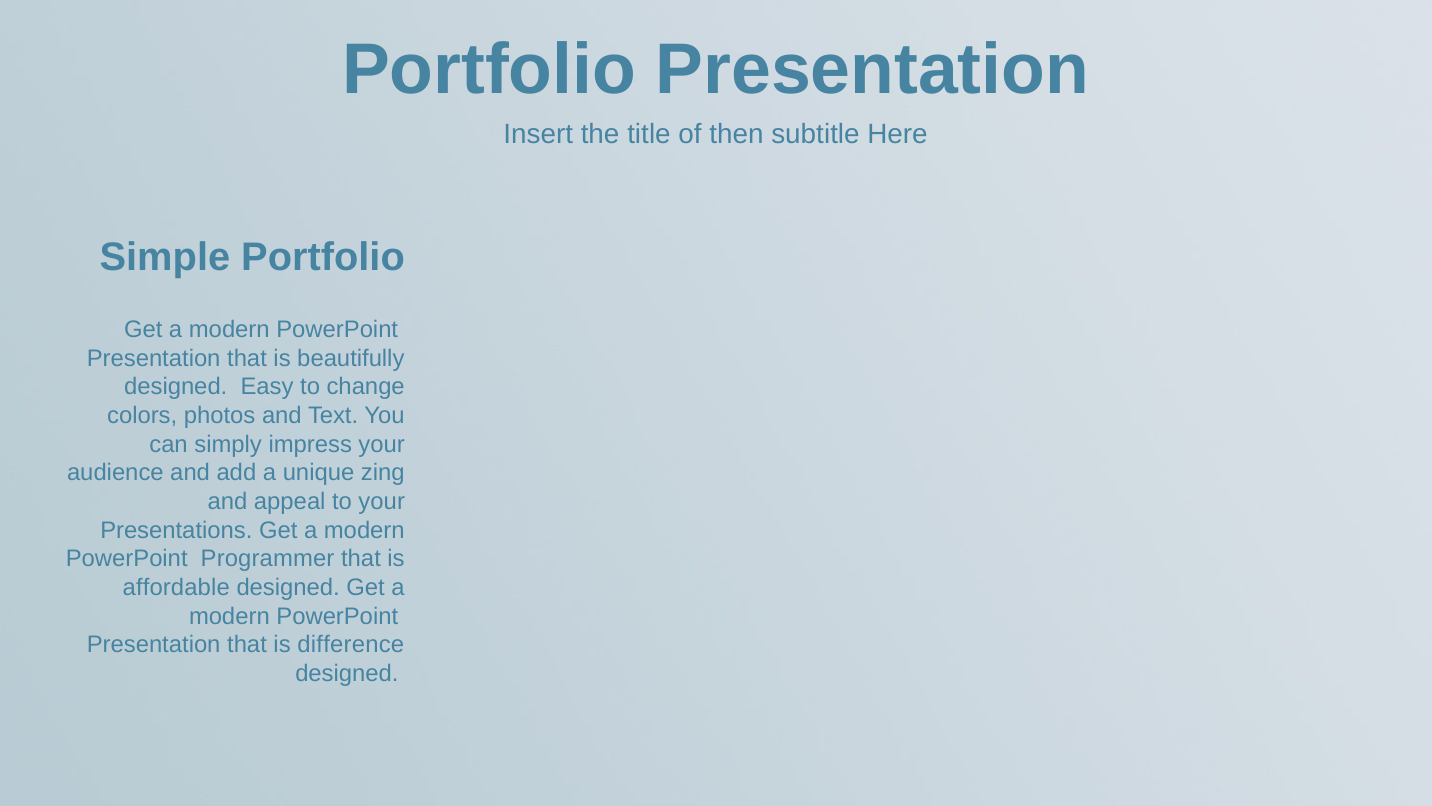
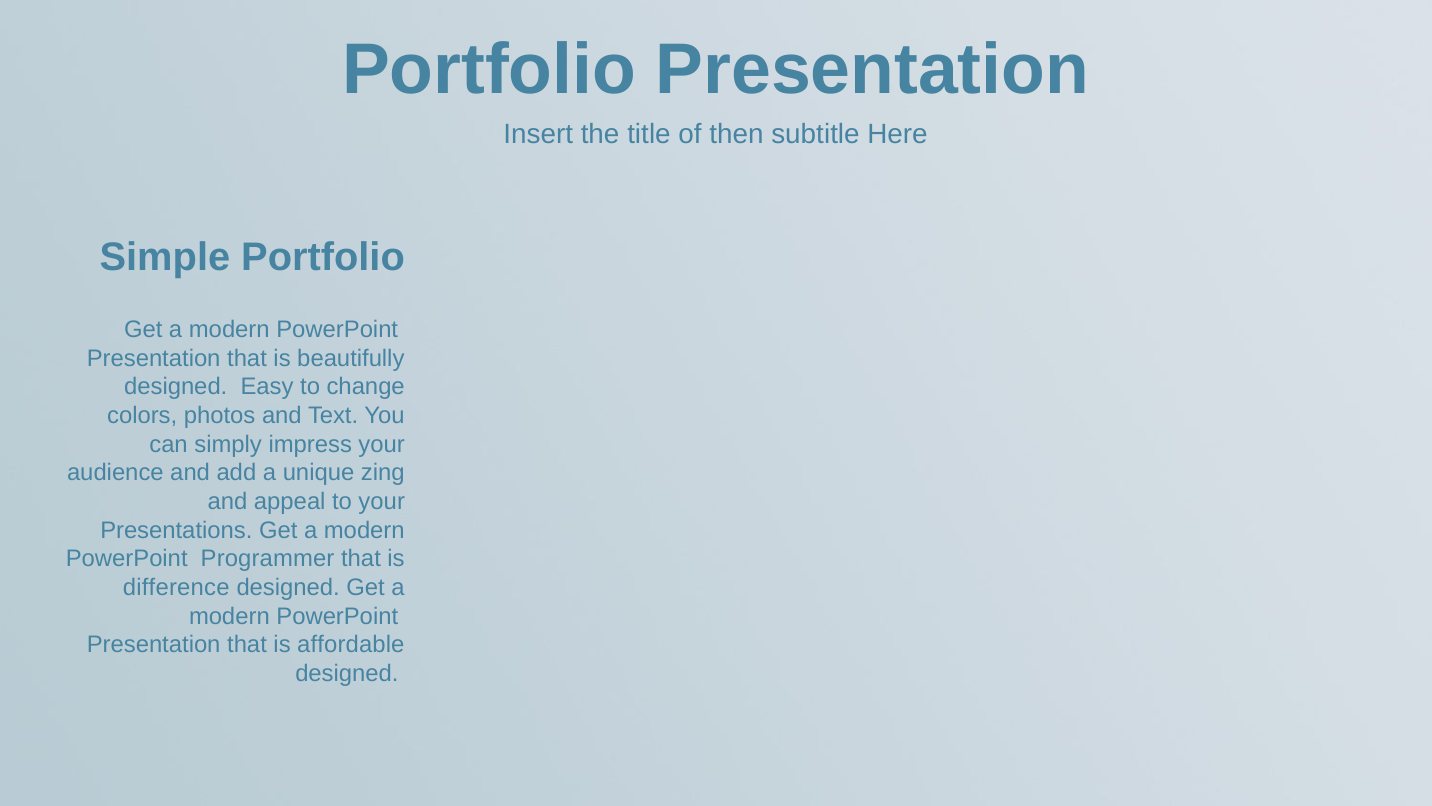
affordable: affordable -> difference
difference: difference -> affordable
